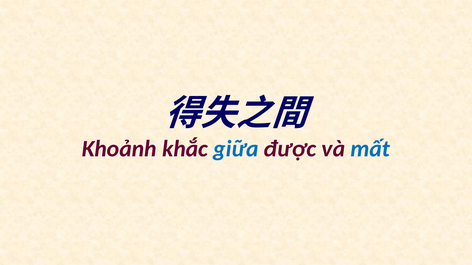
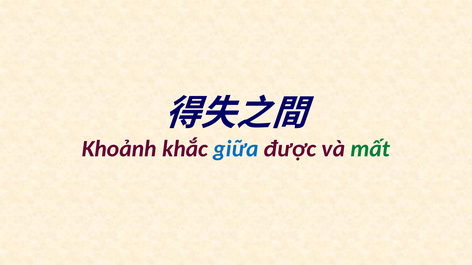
mất colour: blue -> green
